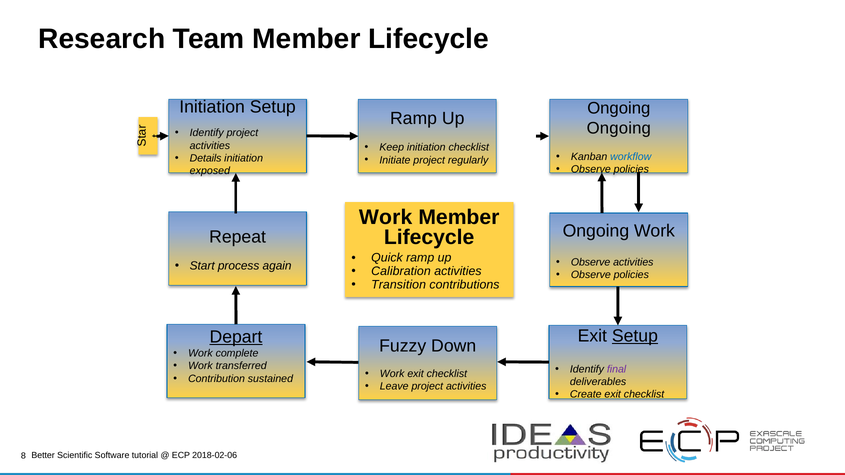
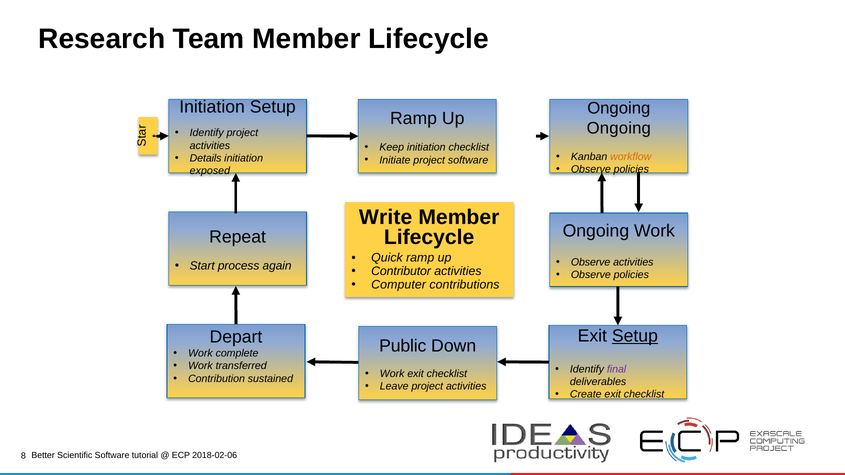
workflow colour: blue -> orange
project regularly: regularly -> software
Work at (386, 217): Work -> Write
Calibration: Calibration -> Contributor
Transition: Transition -> Computer
Depart underline: present -> none
Fuzzy: Fuzzy -> Public
